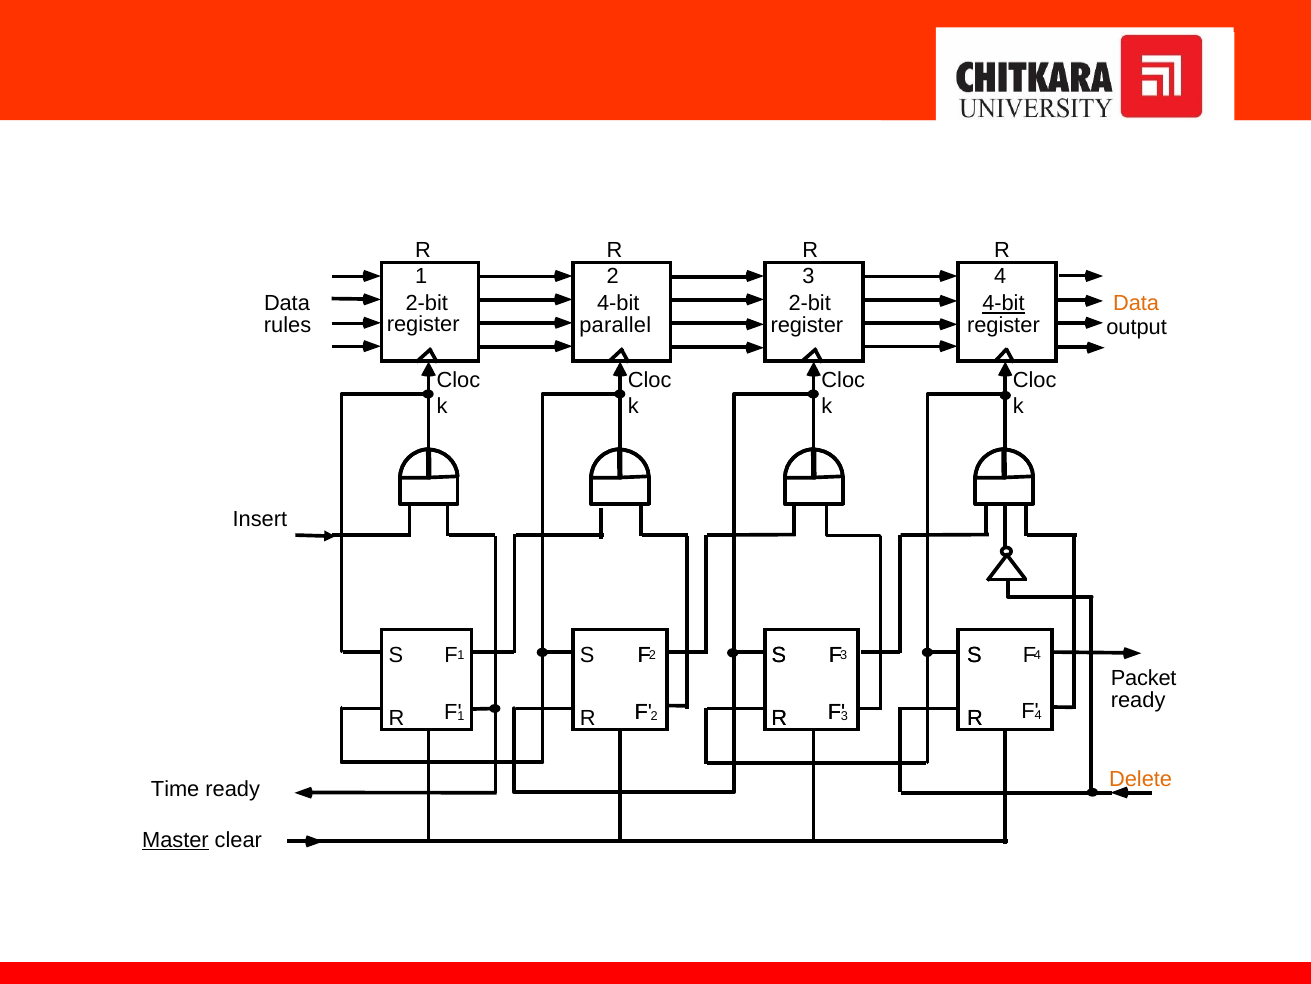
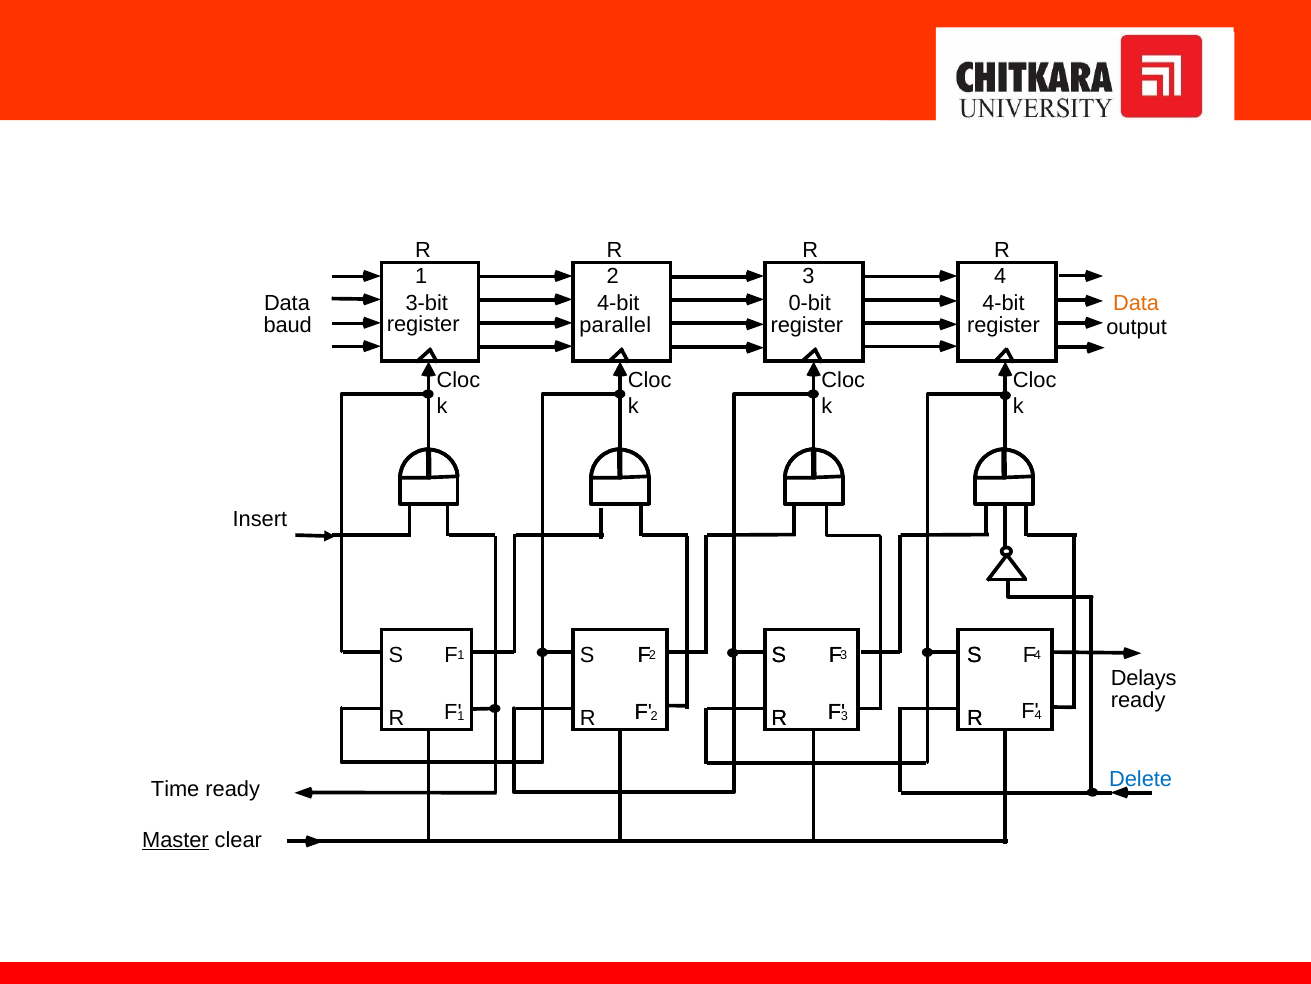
2-bit at (427, 303): 2-bit -> 3-bit
2-bit at (810, 303): 2-bit -> 0-bit
4-bit at (1003, 303) underline: present -> none
rules: rules -> baud
Packet: Packet -> Delays
Delete colour: orange -> blue
